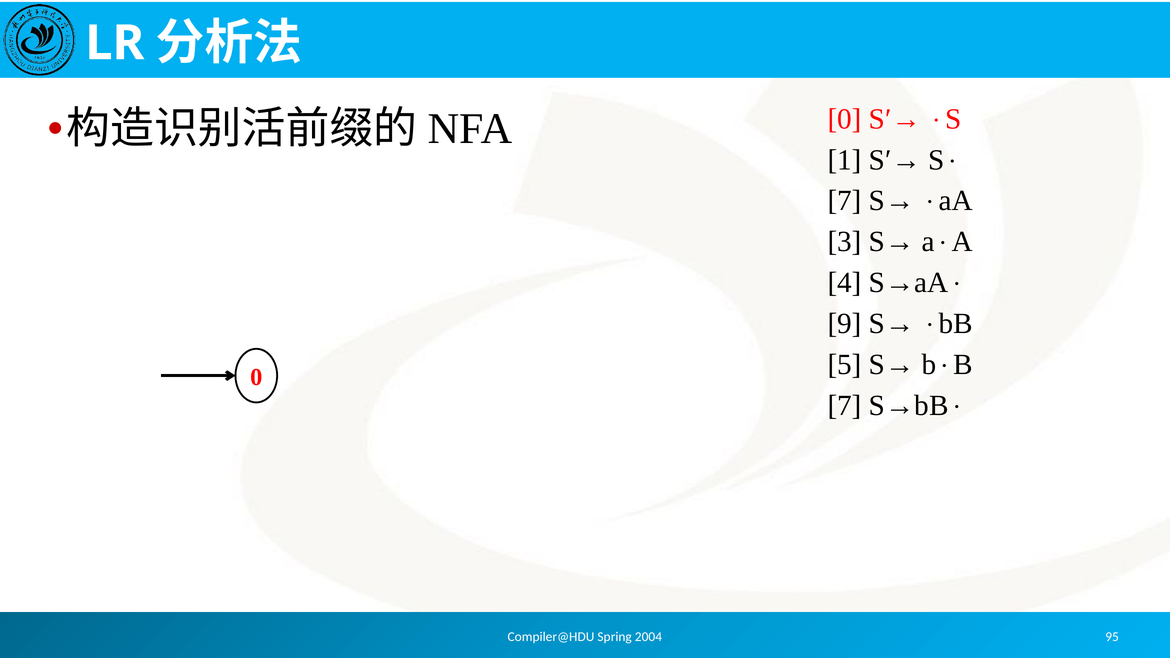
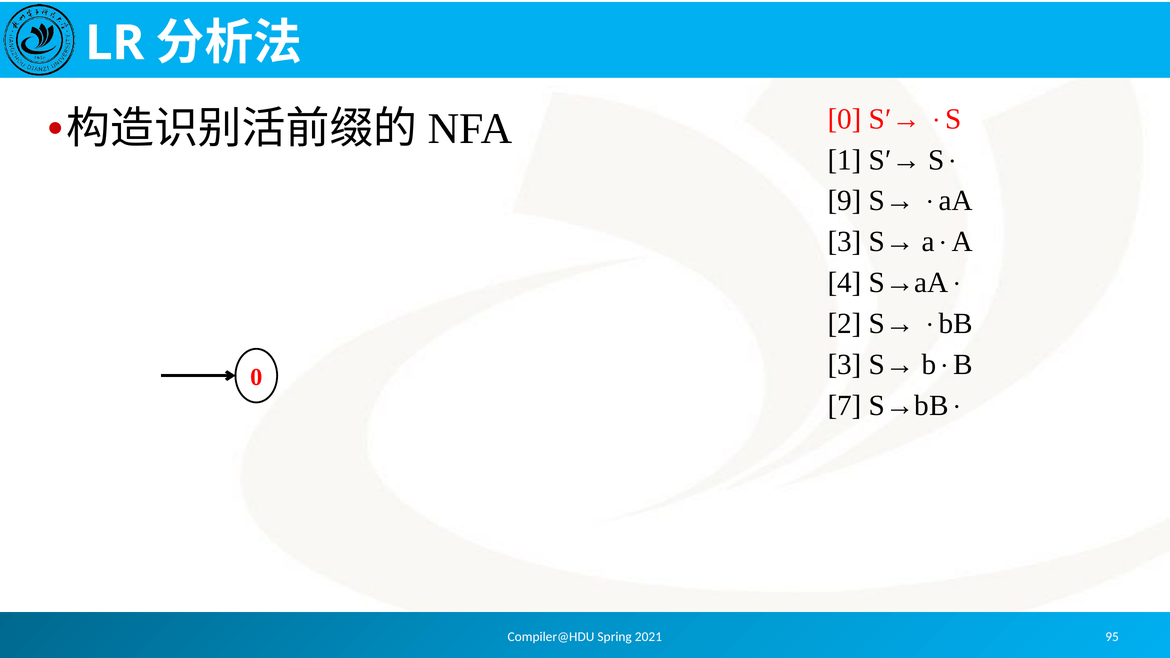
7 at (845, 201): 7 -> 9
9: 9 -> 2
5 at (845, 365): 5 -> 3
2004: 2004 -> 2021
